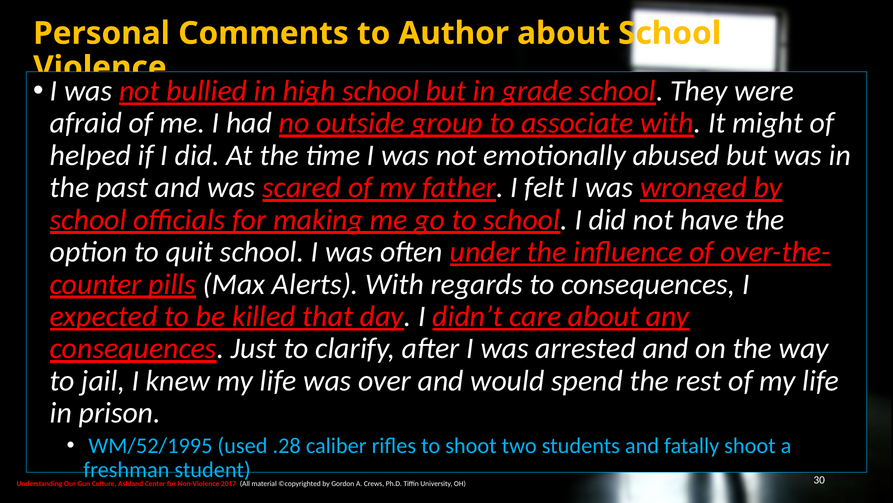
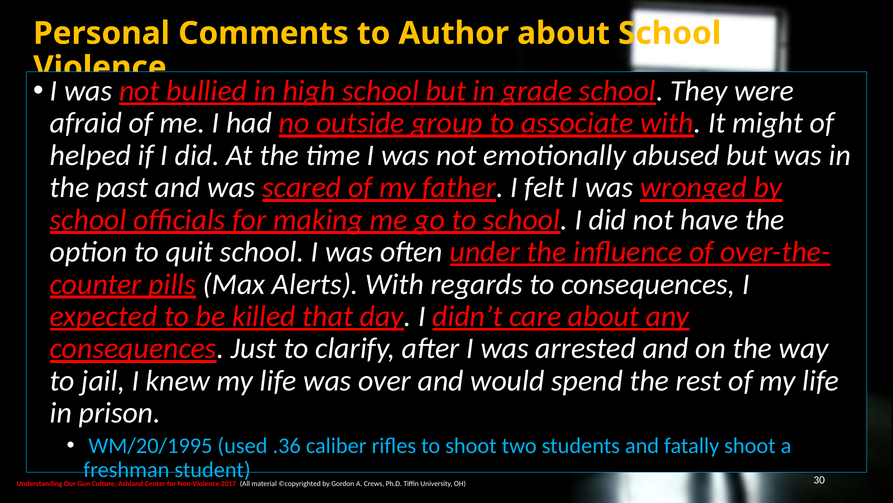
WM/52/1995: WM/52/1995 -> WM/20/1995
.28: .28 -> .36
